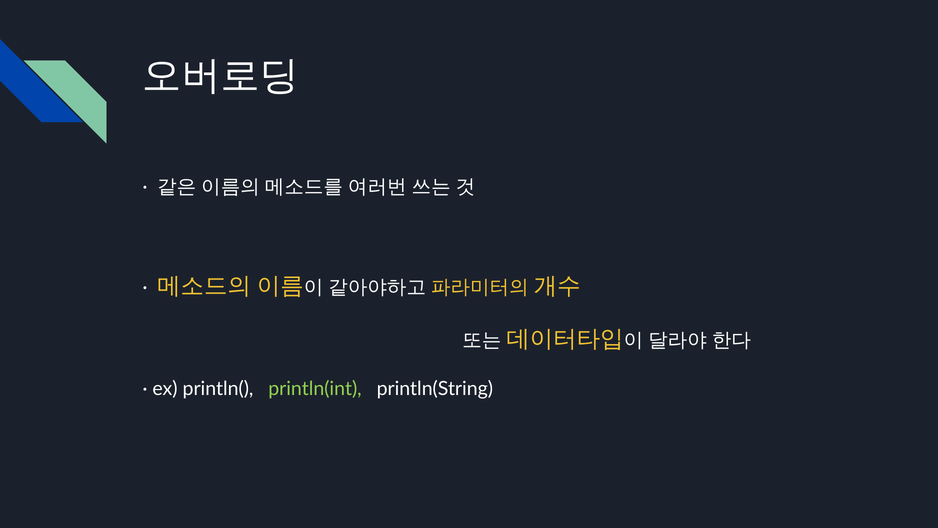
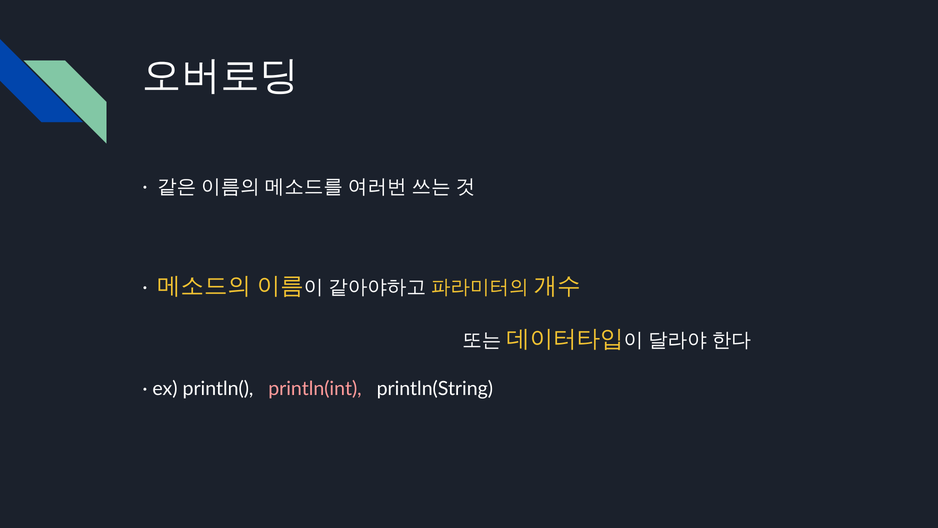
println(int colour: light green -> pink
